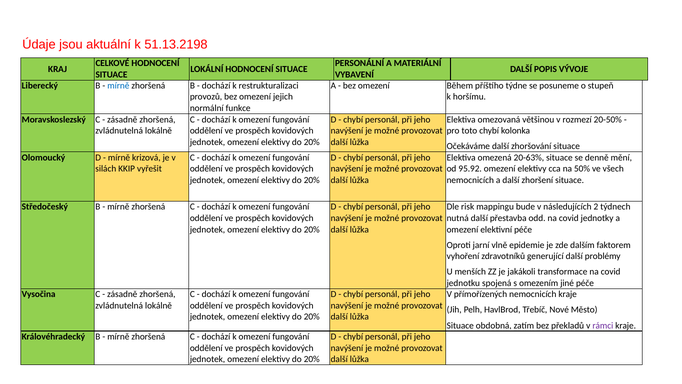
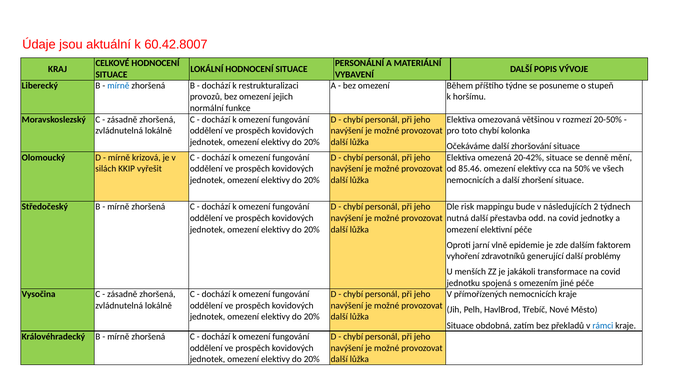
51.13.2198: 51.13.2198 -> 60.42.8007
20-63%: 20-63% -> 20-42%
95.92: 95.92 -> 85.46
rámci colour: purple -> blue
